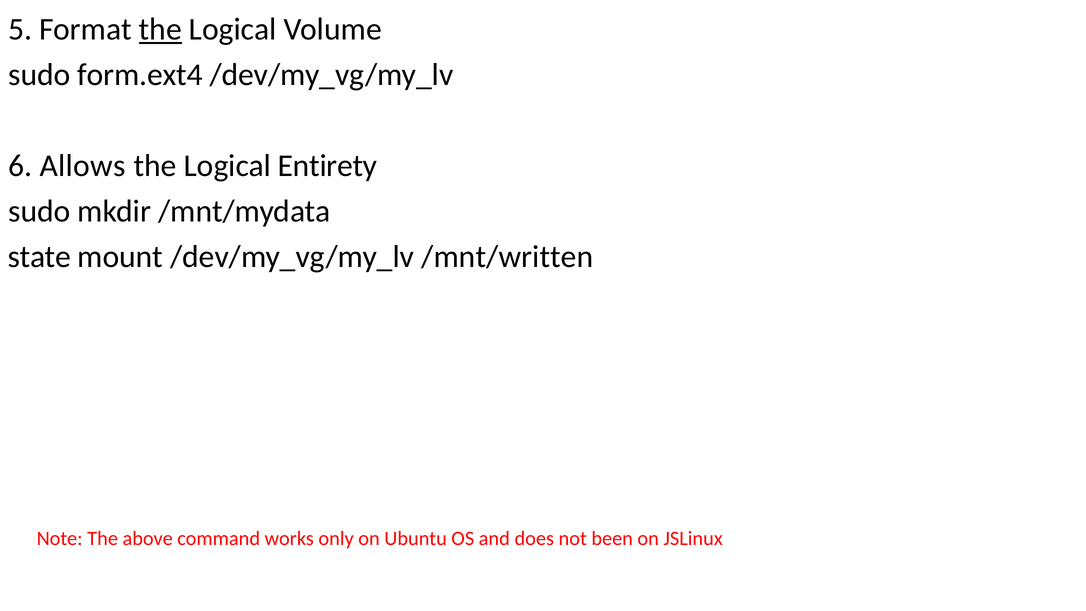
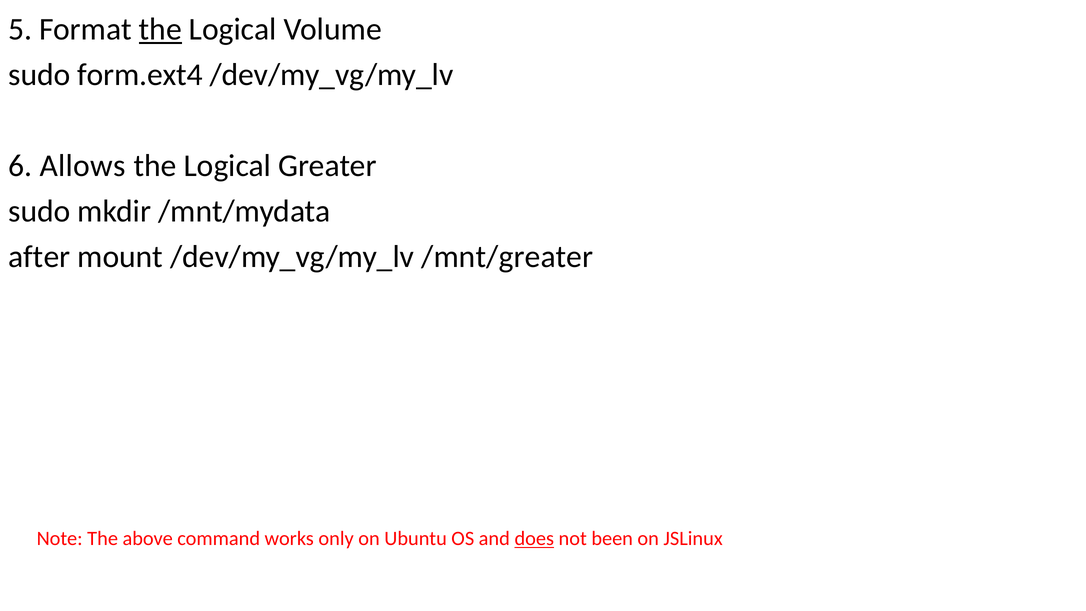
Entirety: Entirety -> Greater
state: state -> after
/mnt/written: /mnt/written -> /mnt/greater
does underline: none -> present
